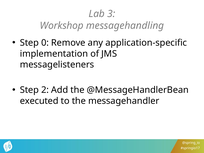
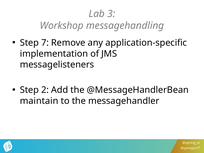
0: 0 -> 7
executed: executed -> maintain
